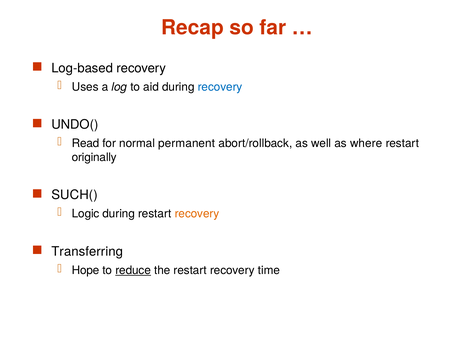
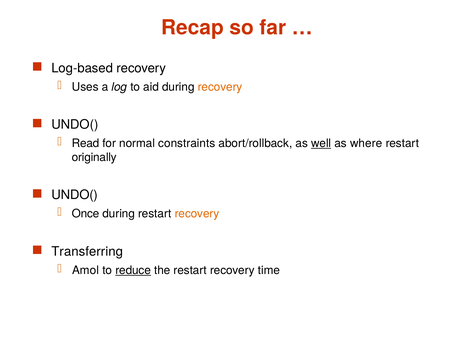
recovery at (220, 87) colour: blue -> orange
permanent: permanent -> constraints
well underline: none -> present
SUCH( at (75, 195): SUCH( -> UNDO(
Logic: Logic -> Once
Hope: Hope -> Amol
